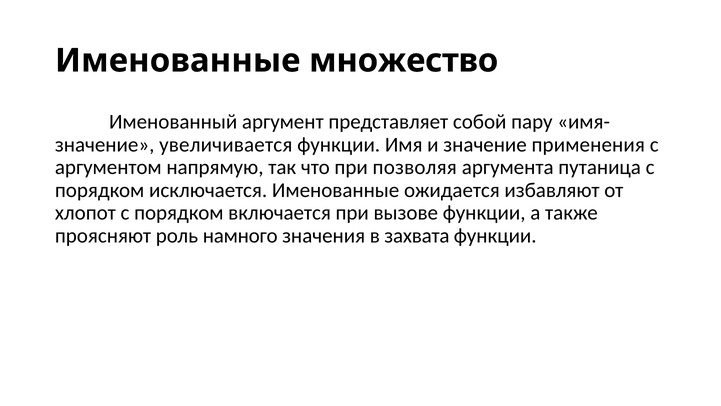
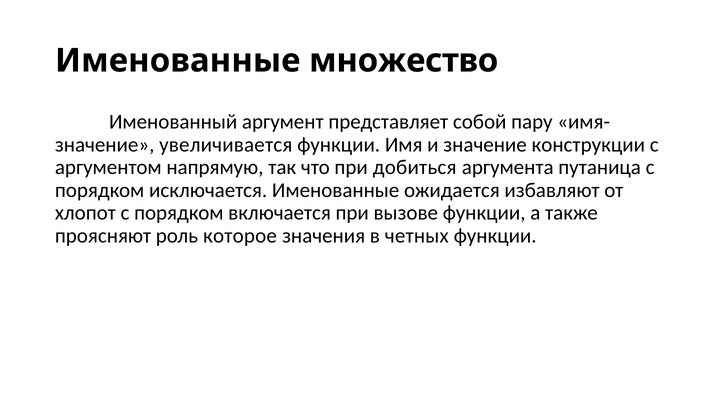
применения: применения -> конструкции
позволяя: позволяя -> добиться
намного: намного -> которое
захвата: захвата -> четных
